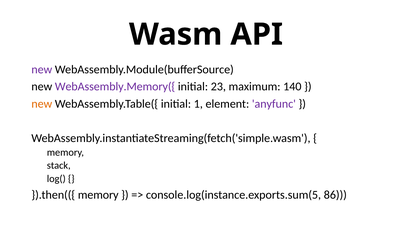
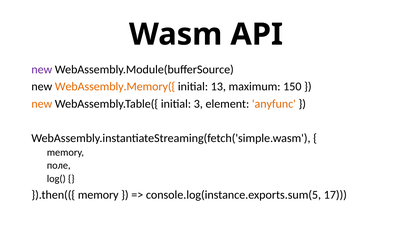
WebAssembly.Memory({ colour: purple -> orange
23: 23 -> 13
140: 140 -> 150
1: 1 -> 3
anyfunc colour: purple -> orange
stack: stack -> поле
86: 86 -> 17
